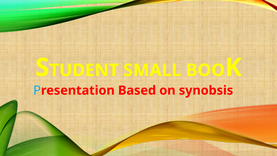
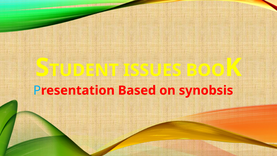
SMALL: SMALL -> ISSUES
